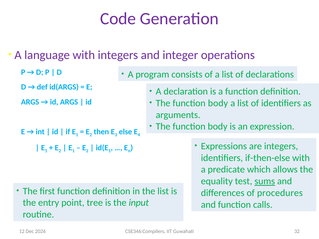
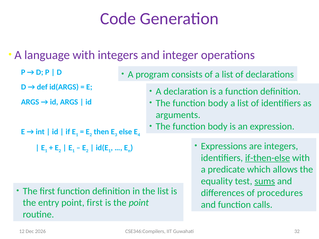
if-then-else underline: none -> present
point tree: tree -> first
the input: input -> point
